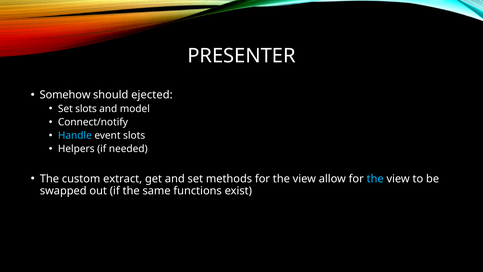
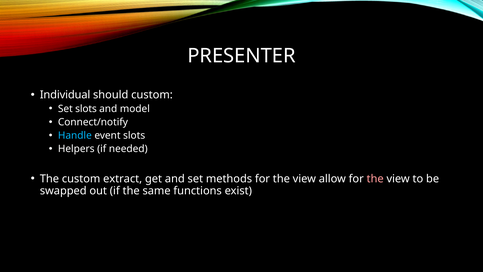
Somehow: Somehow -> Individual
should ejected: ejected -> custom
the at (375, 179) colour: light blue -> pink
